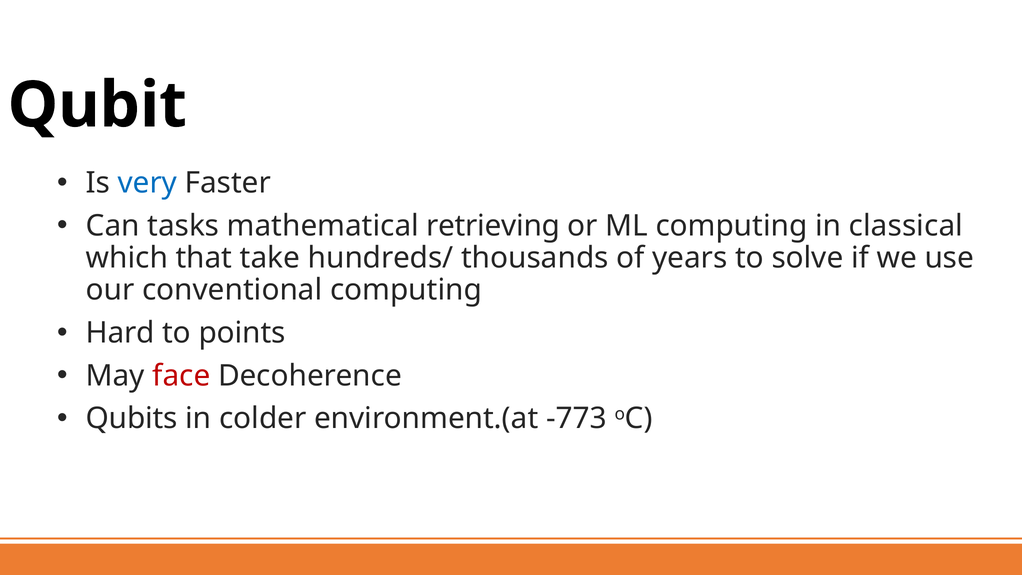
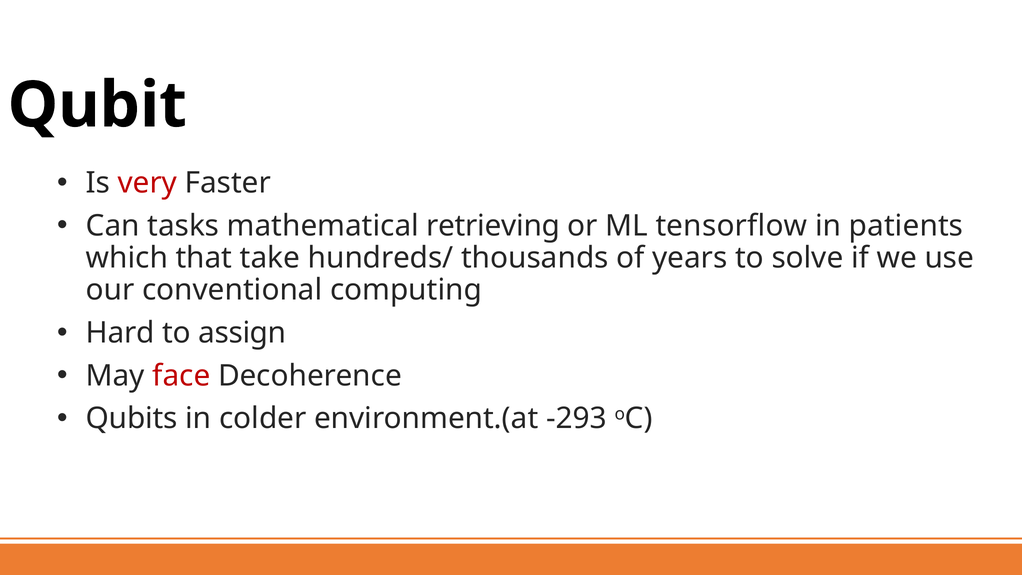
very colour: blue -> red
ML computing: computing -> tensorflow
classical: classical -> patients
points: points -> assign
-773: -773 -> -293
